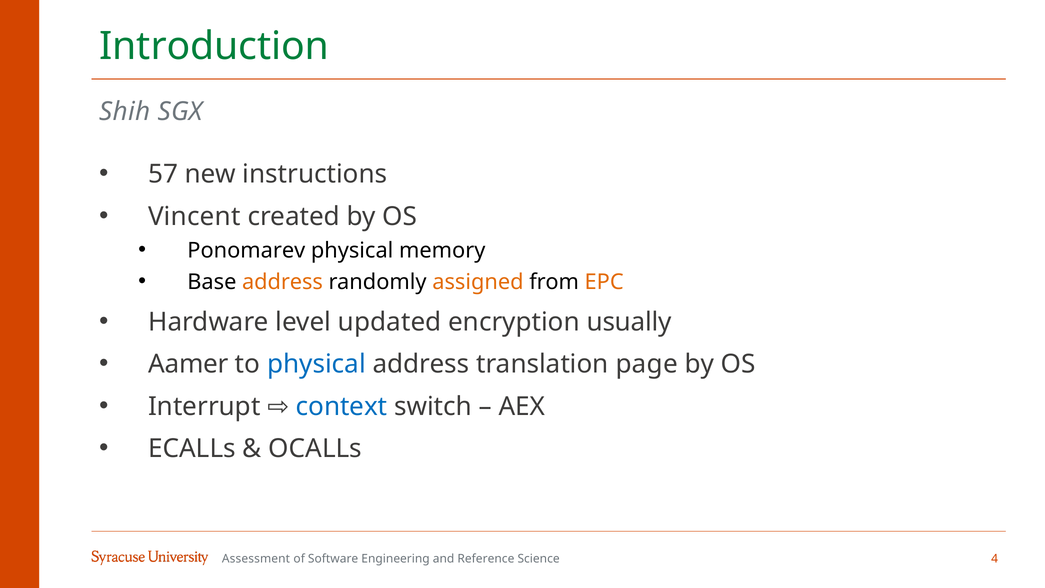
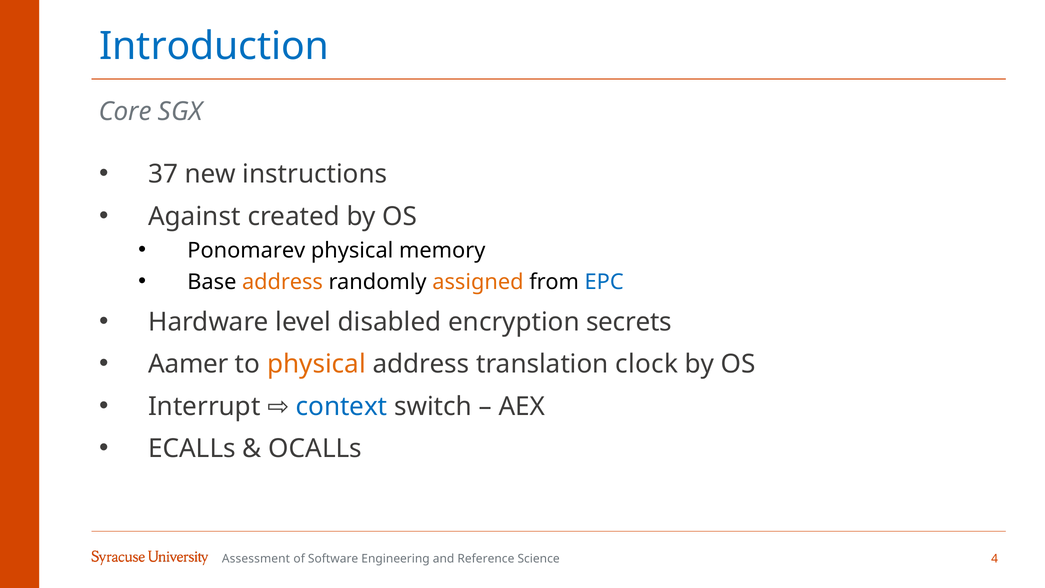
Introduction colour: green -> blue
Shih: Shih -> Core
57: 57 -> 37
Vincent: Vincent -> Against
EPC colour: orange -> blue
updated: updated -> disabled
usually: usually -> secrets
physical at (316, 364) colour: blue -> orange
page: page -> clock
